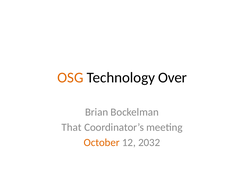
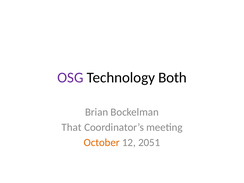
OSG colour: orange -> purple
Over: Over -> Both
2032: 2032 -> 2051
